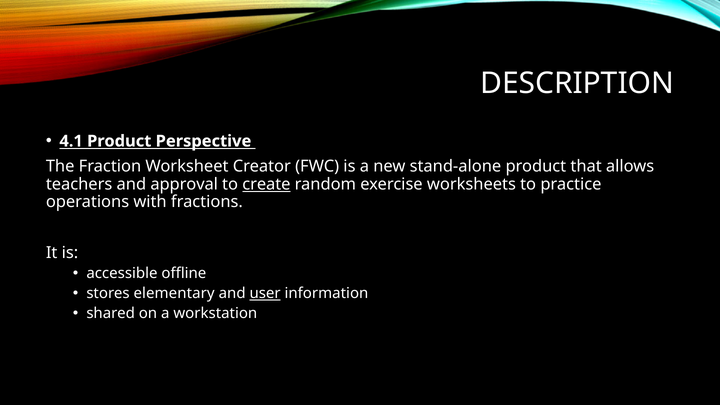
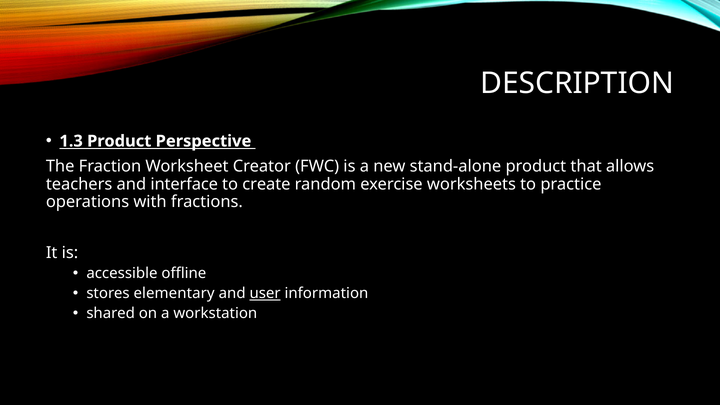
4.1: 4.1 -> 1.3
approval: approval -> interface
create underline: present -> none
